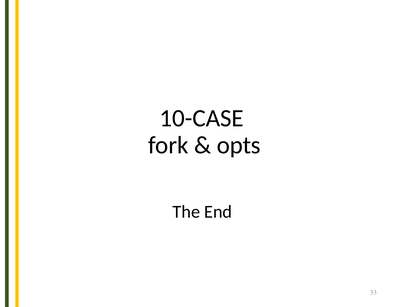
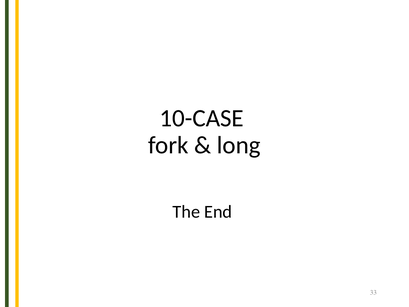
opts: opts -> long
